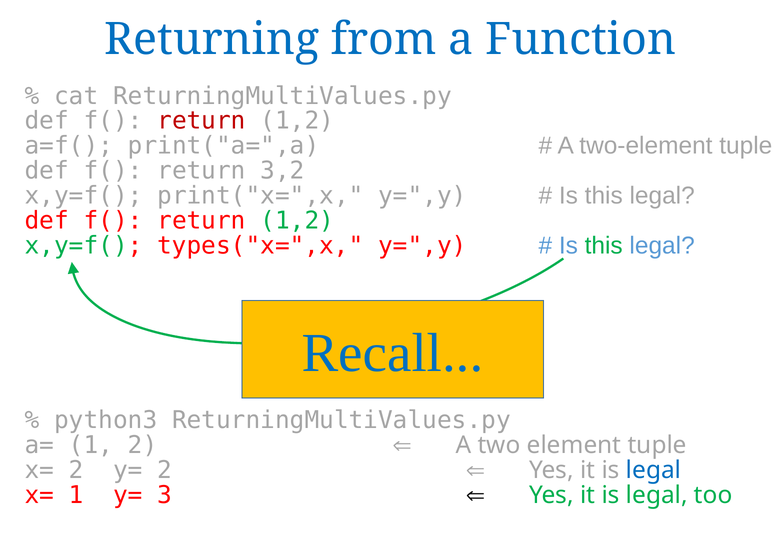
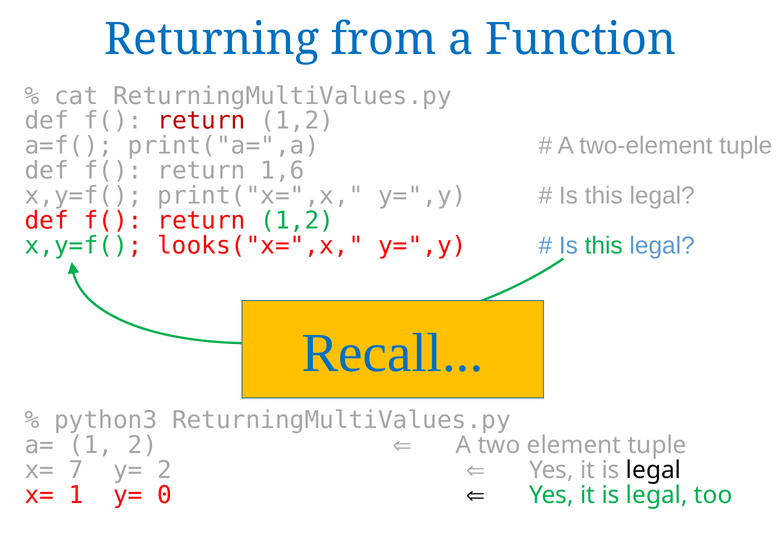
3,2: 3,2 -> 1,6
types("x=",x: types("x=",x -> looks("x=",x
x= 2: 2 -> 7
legal at (654, 471) colour: blue -> black
3: 3 -> 0
